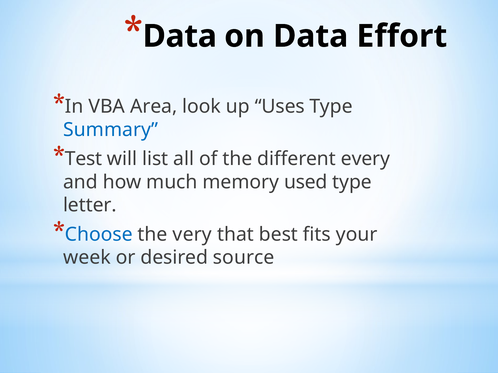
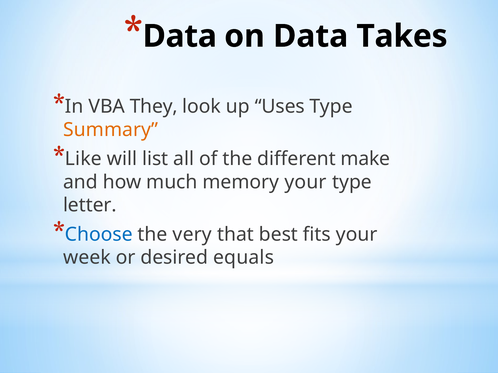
Effort: Effort -> Takes
Area: Area -> They
Summary colour: blue -> orange
Test: Test -> Like
every: every -> make
memory used: used -> your
source: source -> equals
